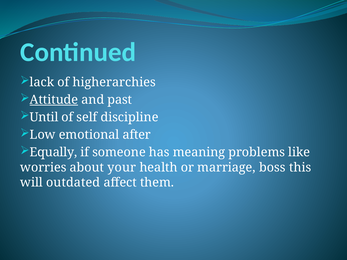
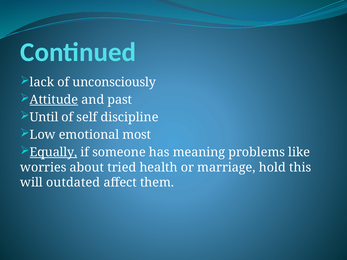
higherarchies: higherarchies -> unconsciously
after: after -> most
Equally underline: none -> present
your: your -> tried
boss: boss -> hold
